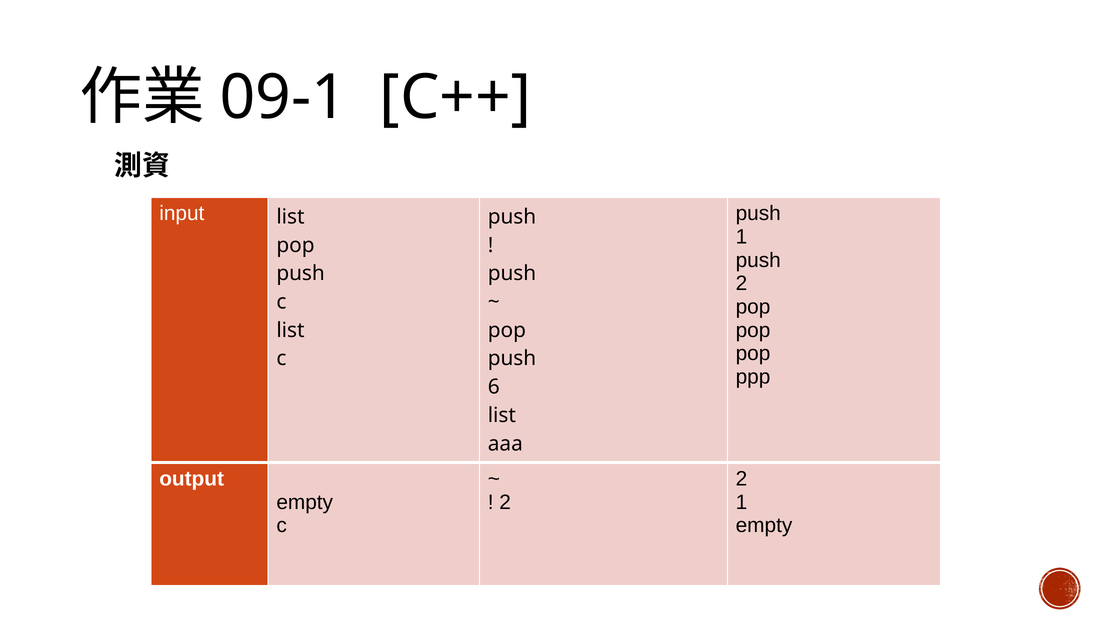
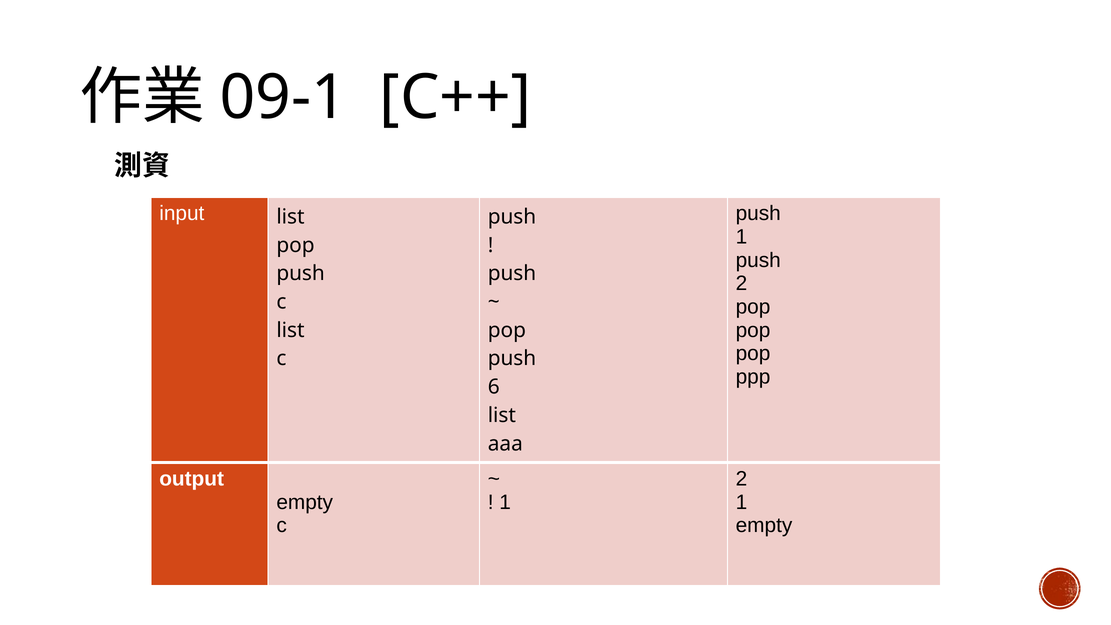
2 at (505, 502): 2 -> 1
